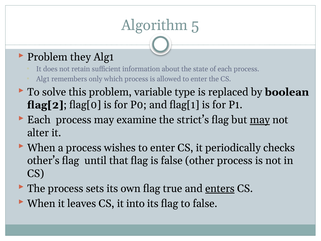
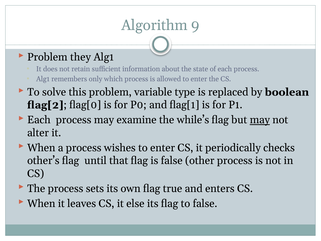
5: 5 -> 9
strict’s: strict’s -> while’s
enters underline: present -> none
into: into -> else
